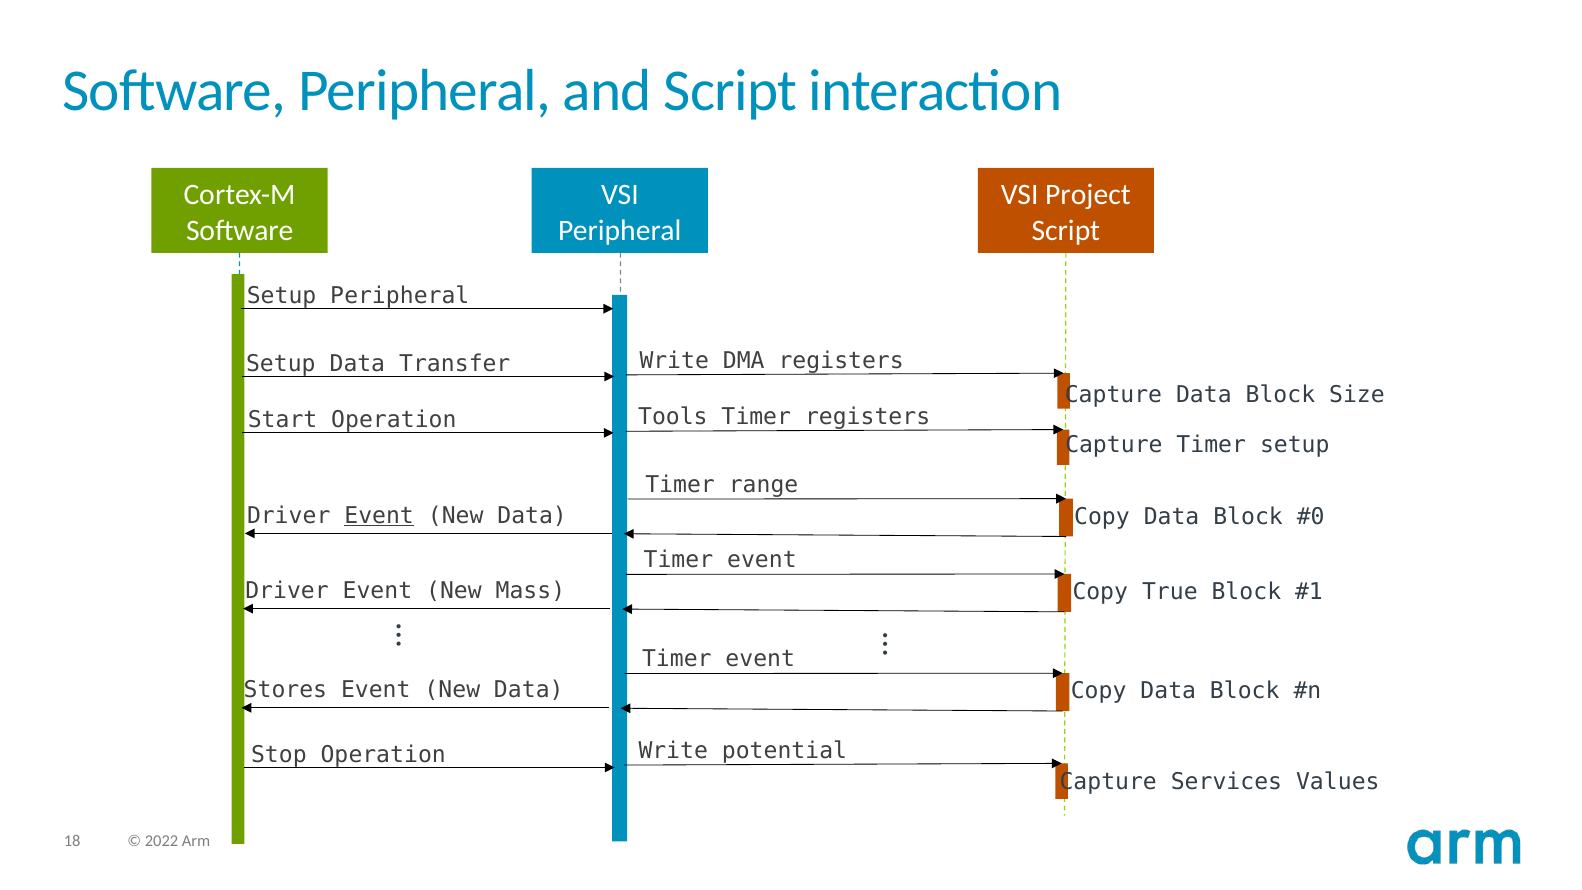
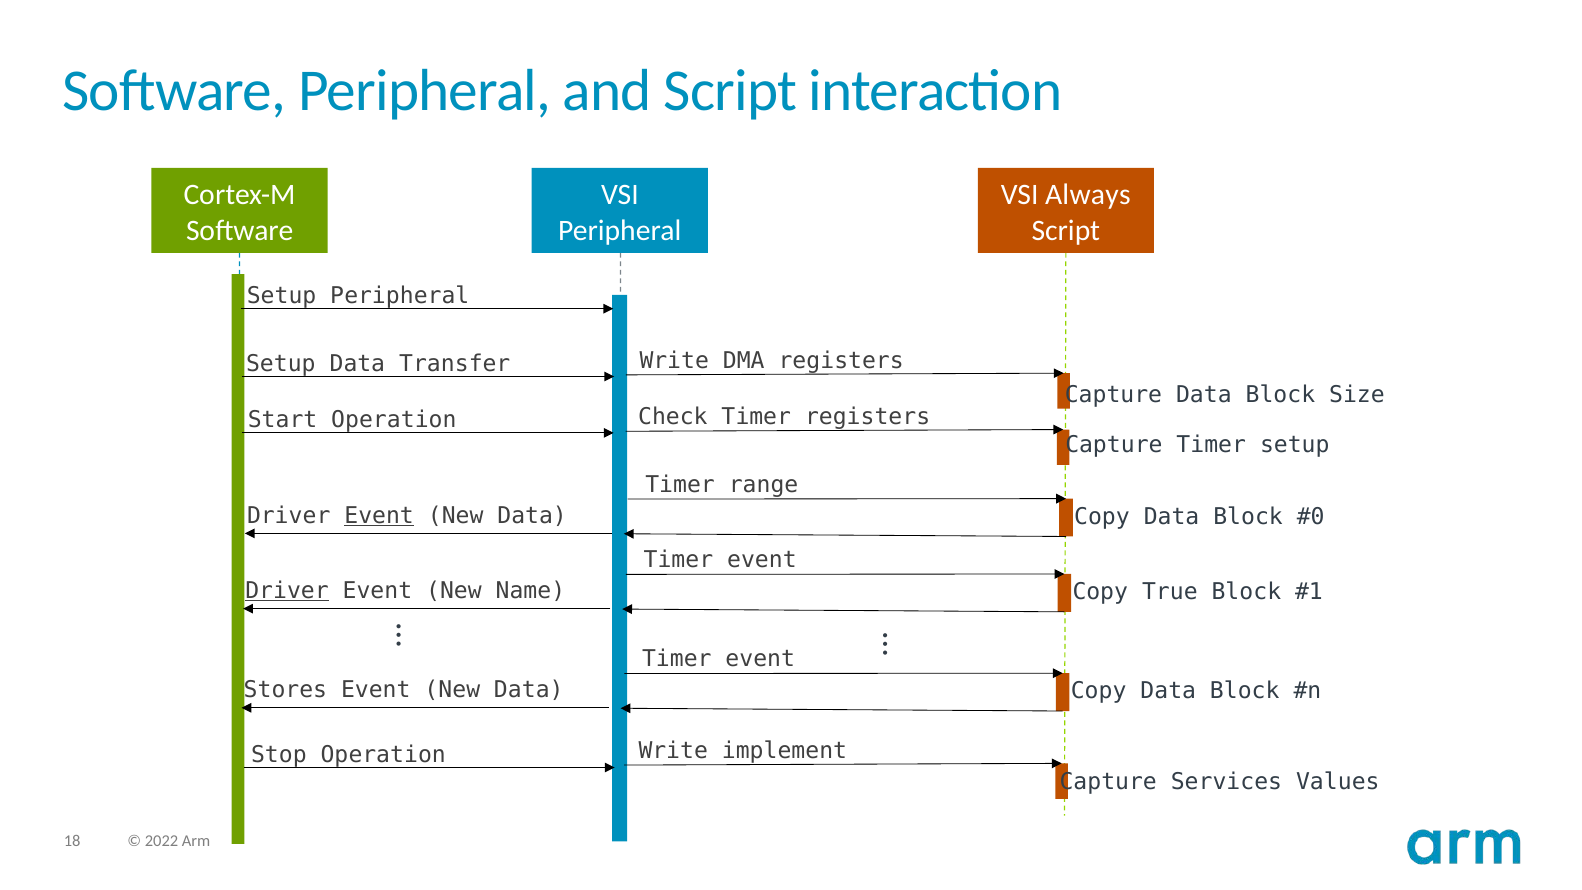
Project: Project -> Always
Tools: Tools -> Check
Driver at (287, 591) underline: none -> present
Mass: Mass -> Name
potential: potential -> implement
